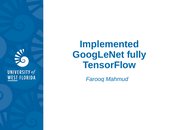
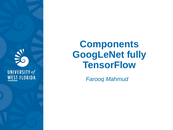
Implemented: Implemented -> Components
